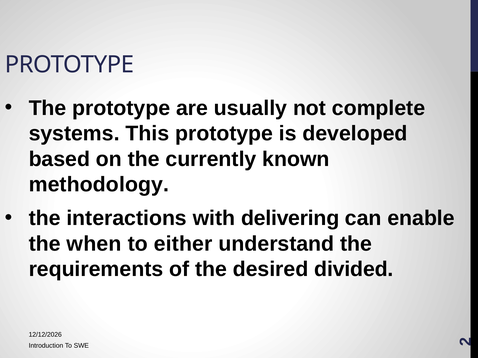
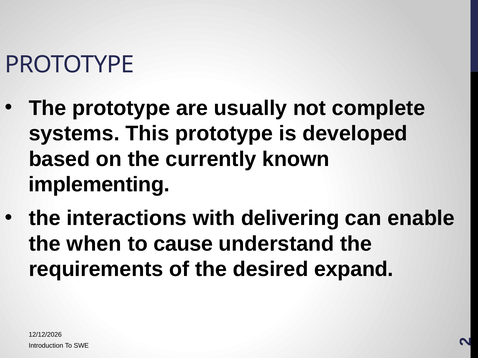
methodology: methodology -> implementing
either: either -> cause
divided: divided -> expand
